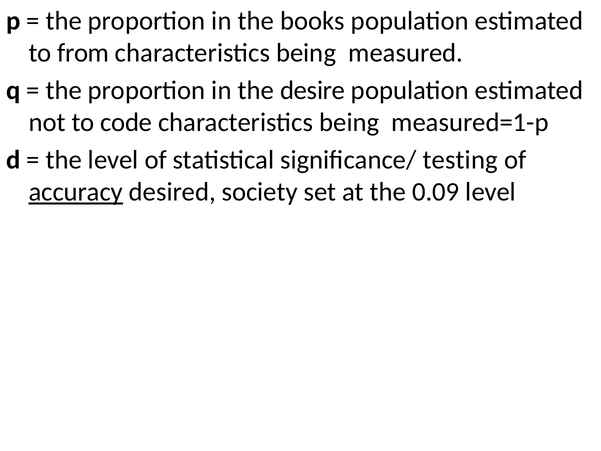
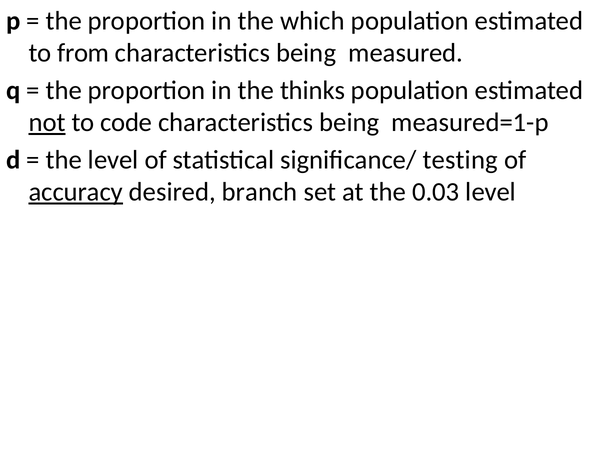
books: books -> which
desire: desire -> thinks
not underline: none -> present
society: society -> branch
0.09: 0.09 -> 0.03
